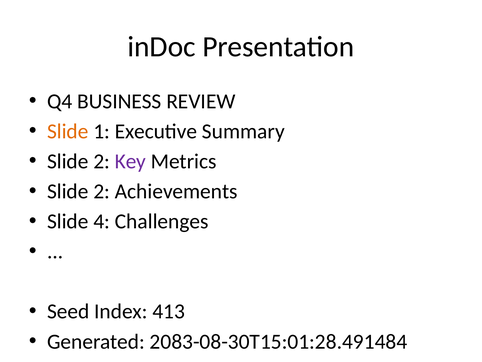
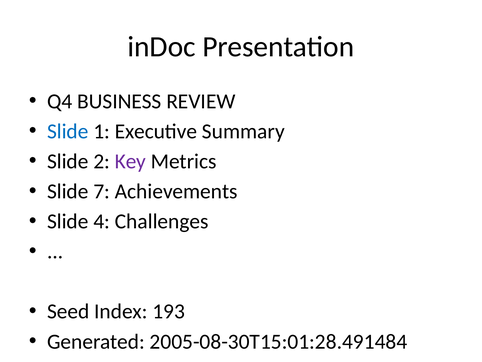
Slide at (68, 131) colour: orange -> blue
2 at (102, 191): 2 -> 7
413: 413 -> 193
2083-08-30T15:01:28.491484: 2083-08-30T15:01:28.491484 -> 2005-08-30T15:01:28.491484
